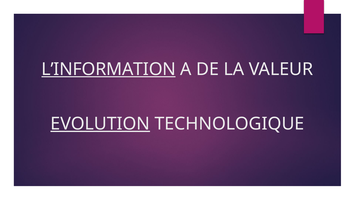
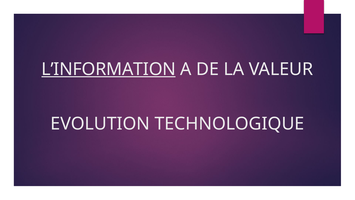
EVOLUTION underline: present -> none
